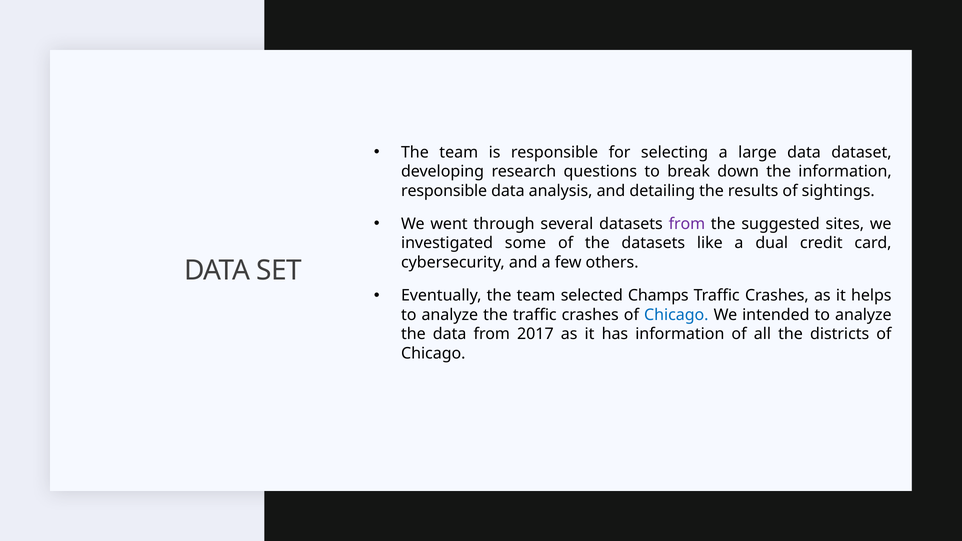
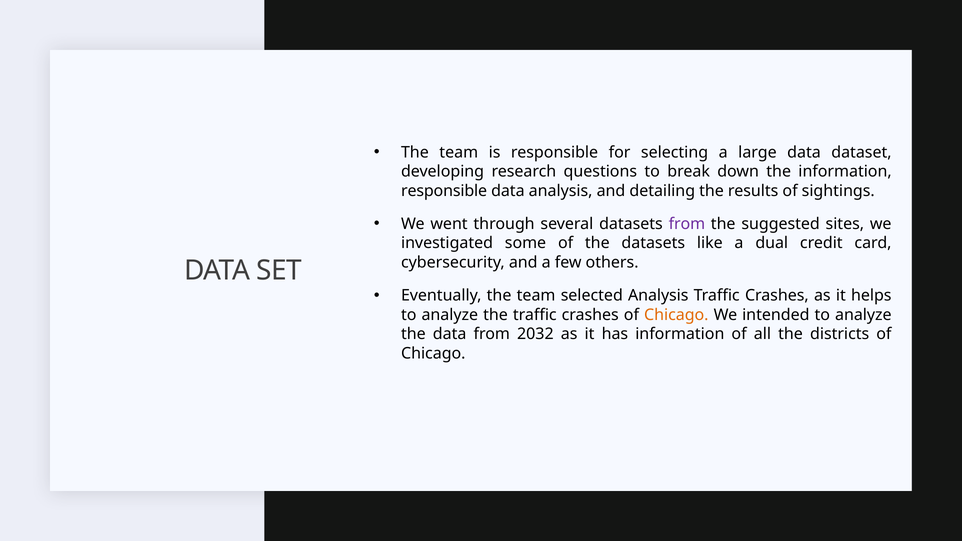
selected Champs: Champs -> Analysis
Chicago at (676, 315) colour: blue -> orange
2017: 2017 -> 2032
